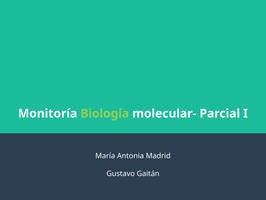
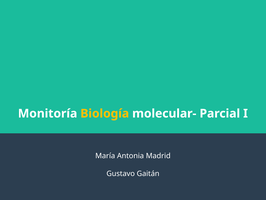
Biología colour: light green -> yellow
